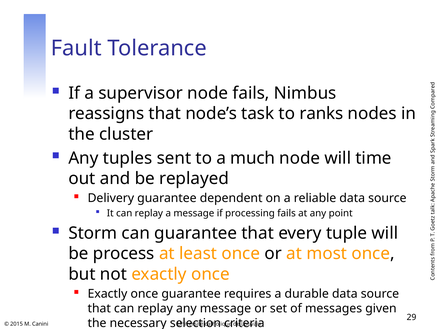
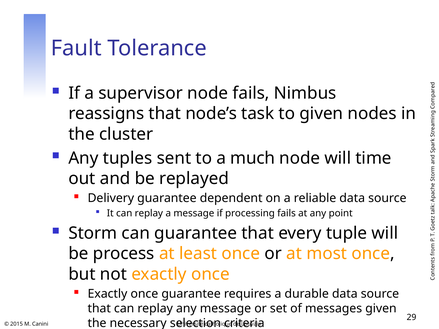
to ranks: ranks -> given
